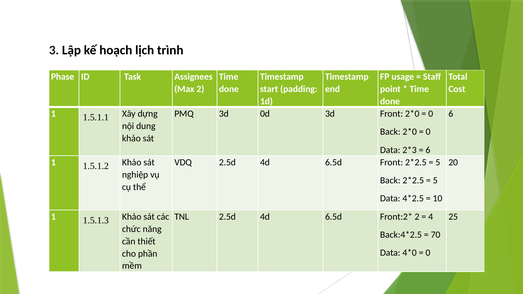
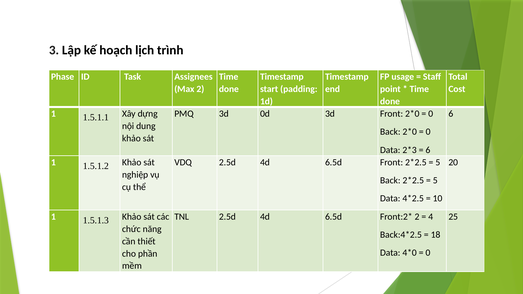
70: 70 -> 18
